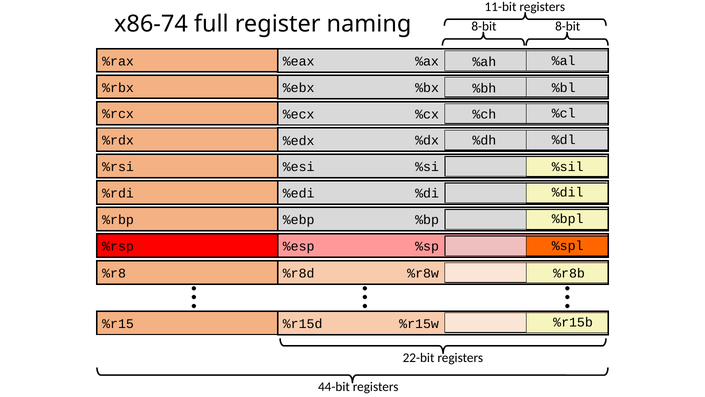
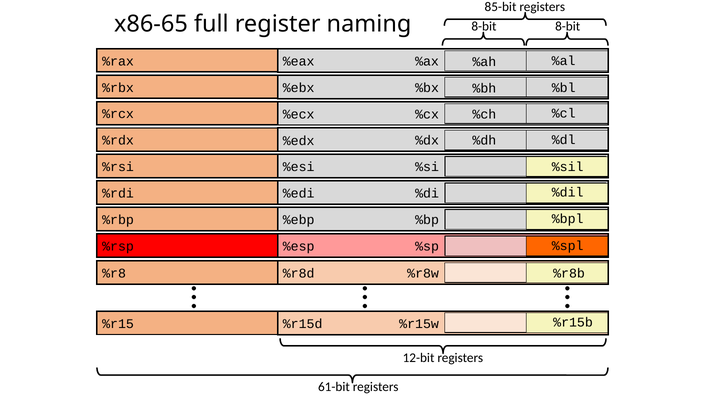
11-bit: 11-bit -> 85-bit
x86-74: x86-74 -> x86-65
22-bit: 22-bit -> 12-bit
44-bit: 44-bit -> 61-bit
